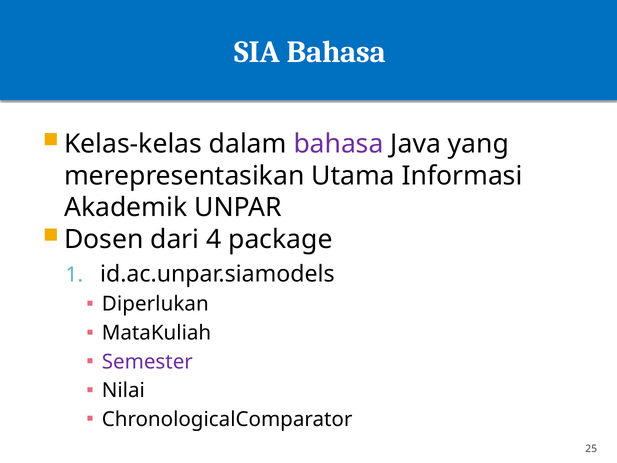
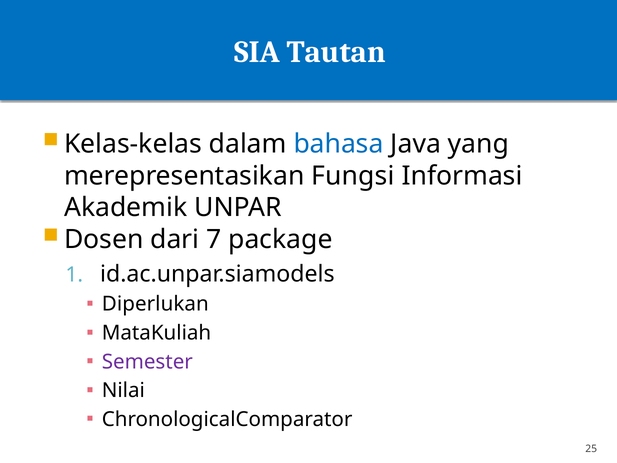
SIA Bahasa: Bahasa -> Tautan
bahasa at (339, 144) colour: purple -> blue
Utama: Utama -> Fungsi
4: 4 -> 7
